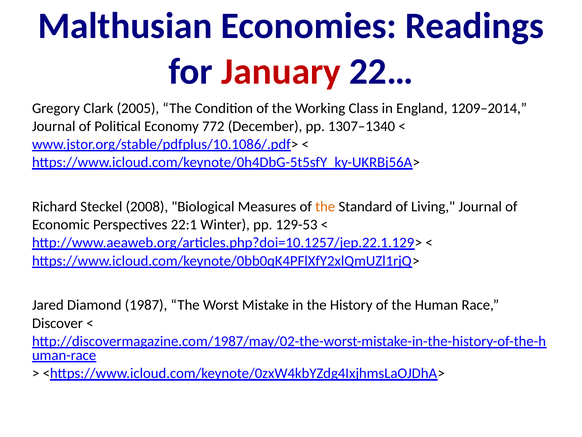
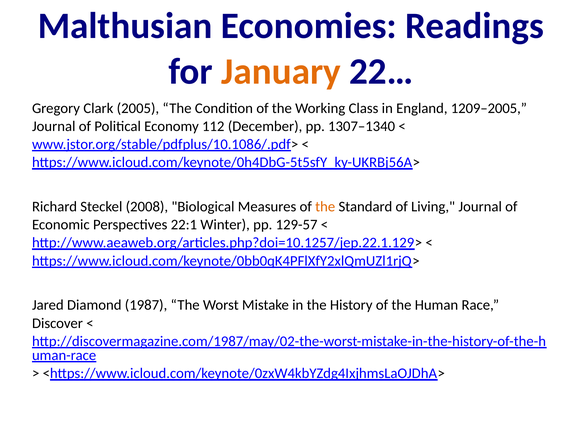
January colour: red -> orange
1209–2014: 1209–2014 -> 1209–2005
772: 772 -> 112
129-53: 129-53 -> 129-57
